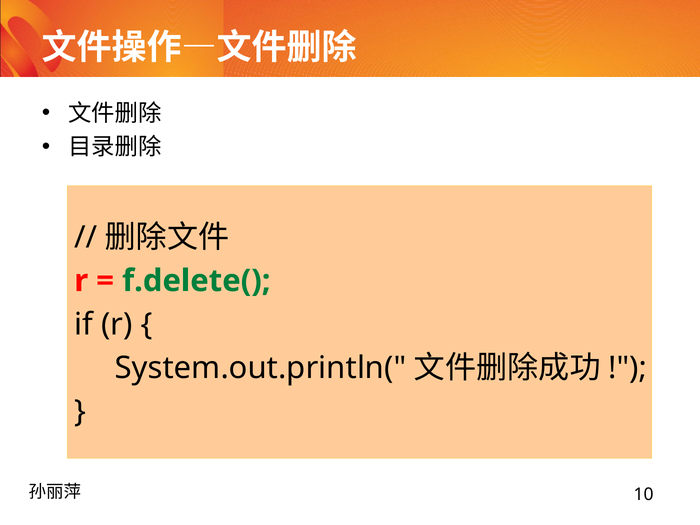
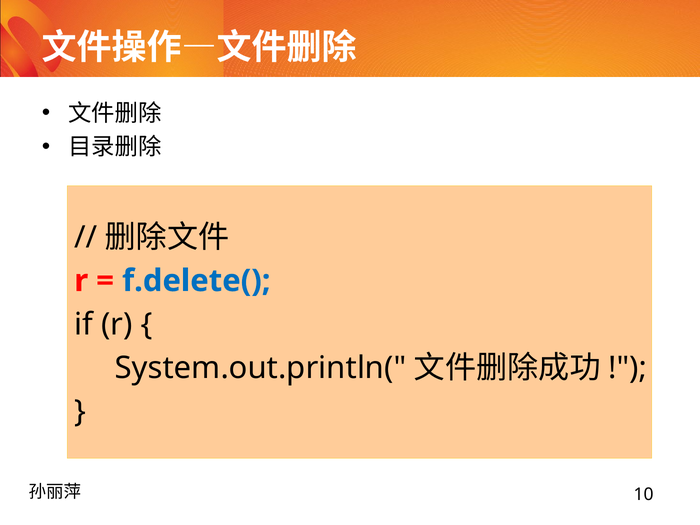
f.delete( colour: green -> blue
